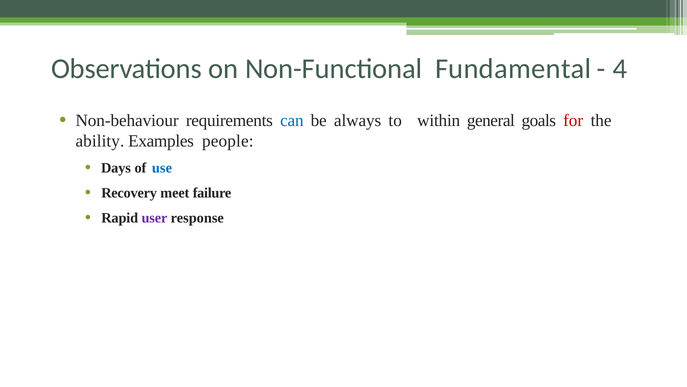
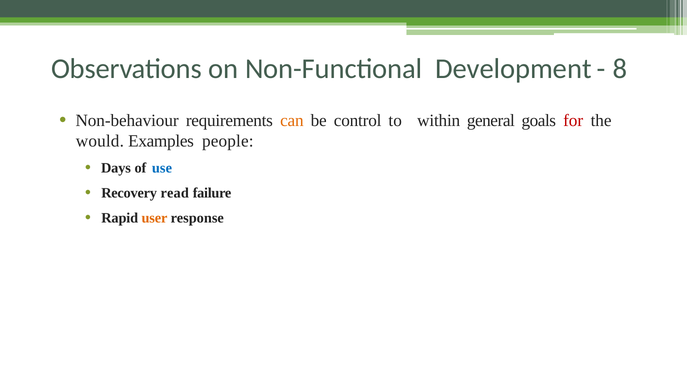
Fundamental: Fundamental -> Development
4: 4 -> 8
can colour: blue -> orange
always: always -> control
ability: ability -> would
meet: meet -> read
user colour: purple -> orange
